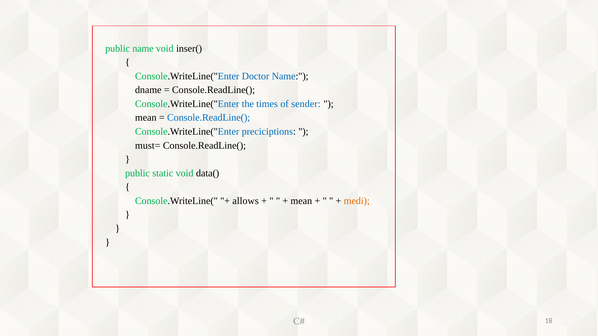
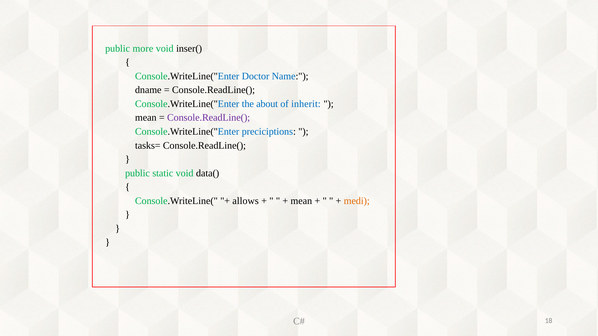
public name: name -> more
times: times -> about
sender: sender -> inherit
Console.ReadLine( at (209, 118) colour: blue -> purple
must=: must= -> tasks=
